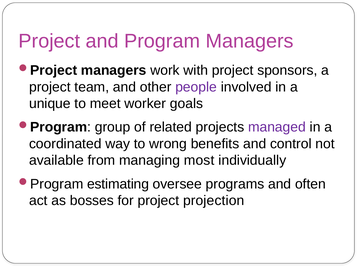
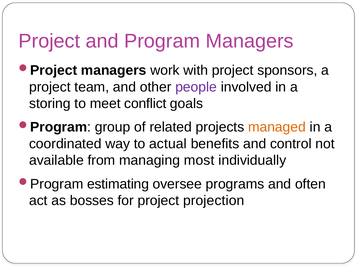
unique: unique -> storing
worker: worker -> conflict
managed colour: purple -> orange
wrong: wrong -> actual
